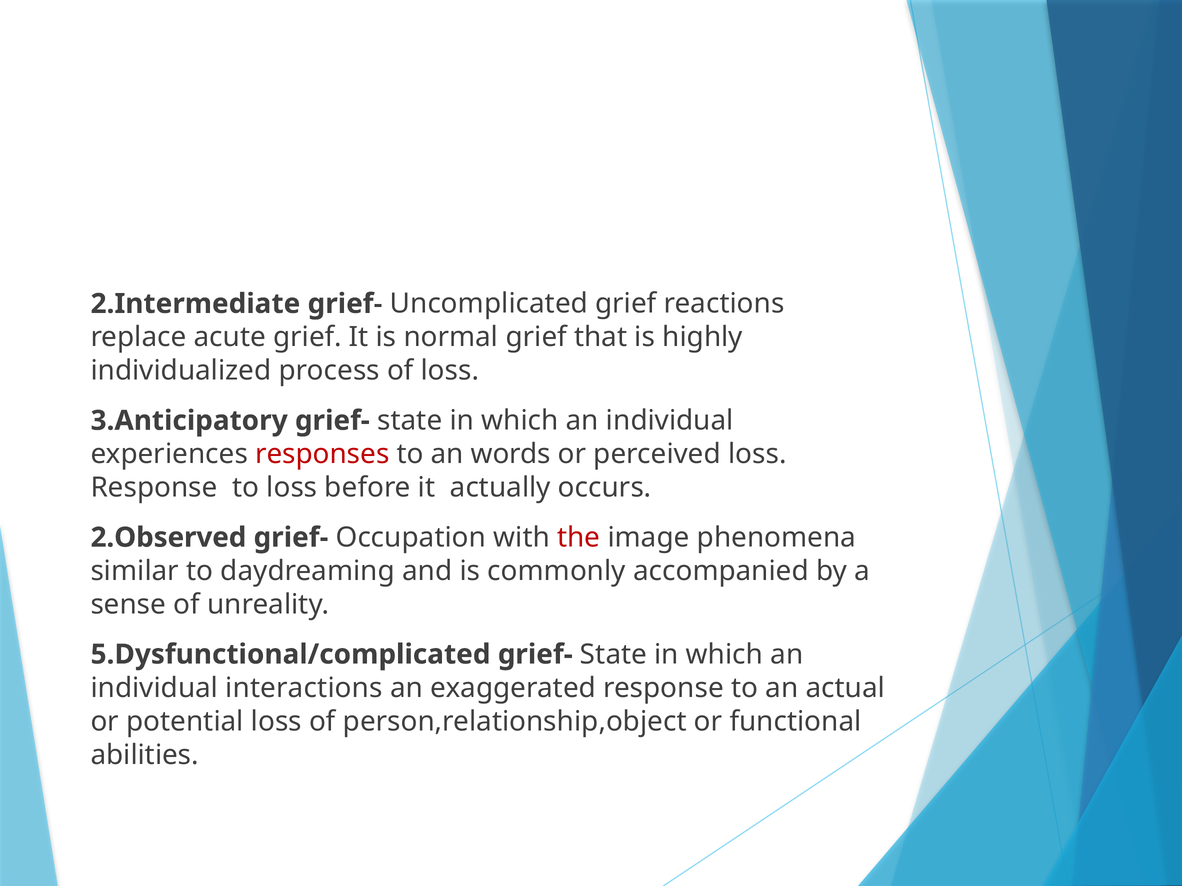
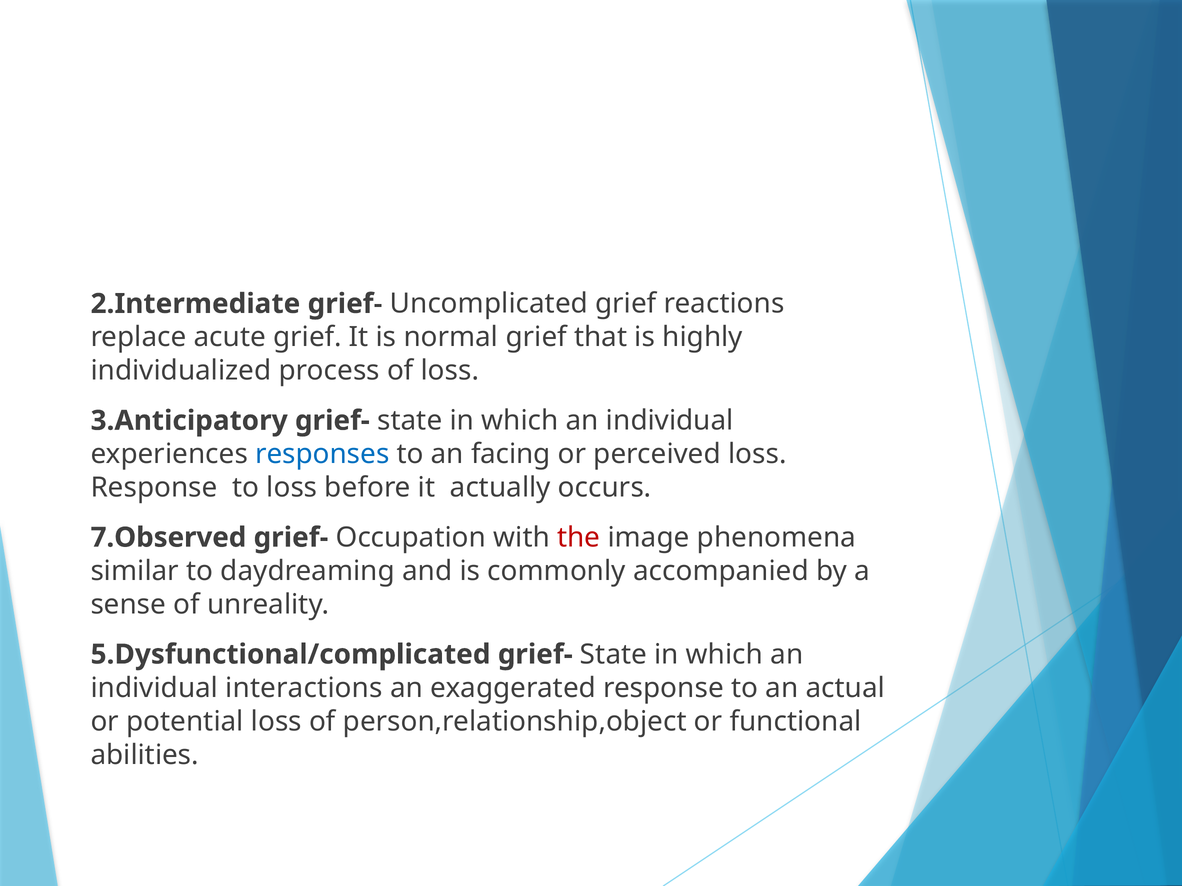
responses colour: red -> blue
words: words -> facing
2.Observed: 2.Observed -> 7.Observed
